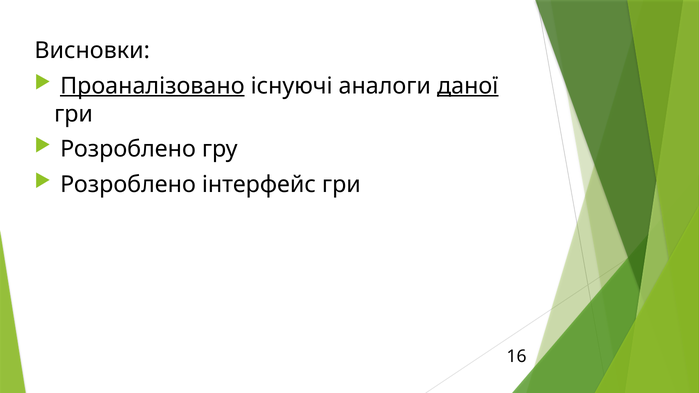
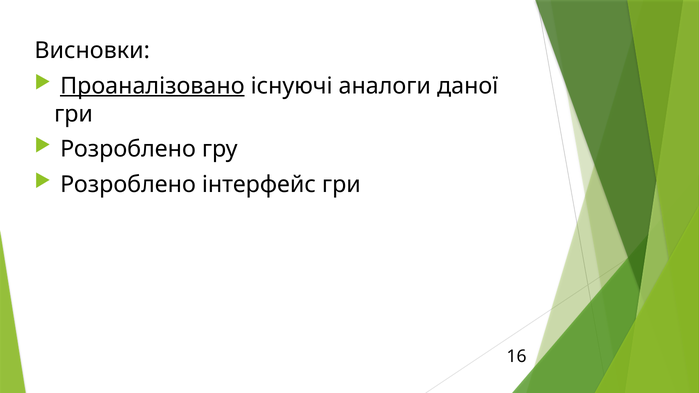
даної underline: present -> none
